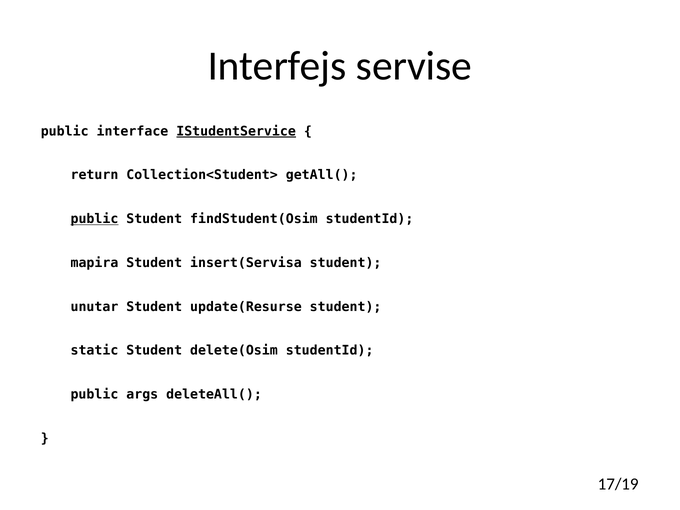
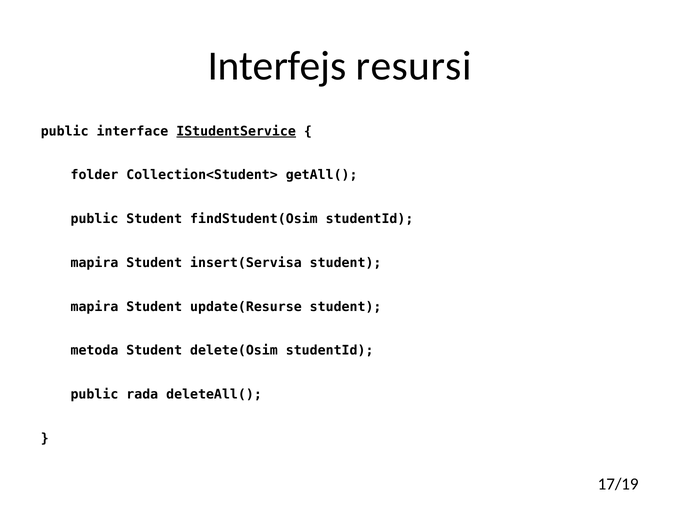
servise: servise -> resursi
return: return -> folder
public at (94, 219) underline: present -> none
unutar at (94, 307): unutar -> mapira
static: static -> metoda
args: args -> rada
